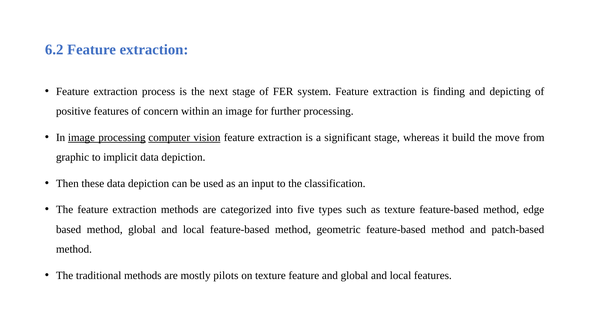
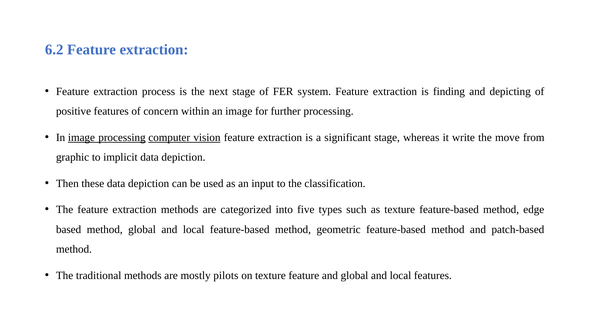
build: build -> write
